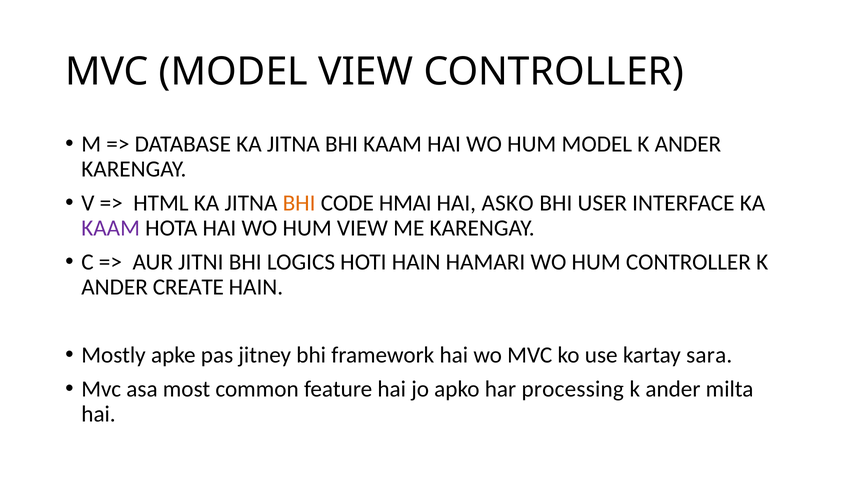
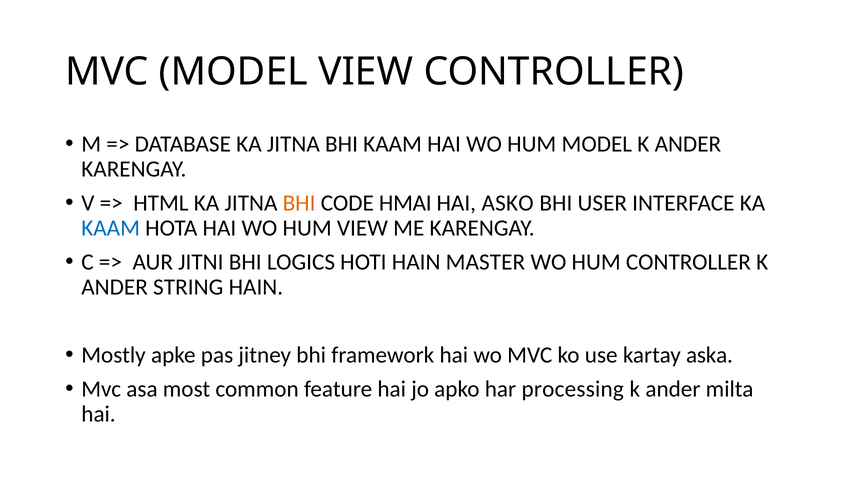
KAAM at (111, 228) colour: purple -> blue
HAMARI: HAMARI -> MASTER
CREATE: CREATE -> STRING
sara: sara -> aska
